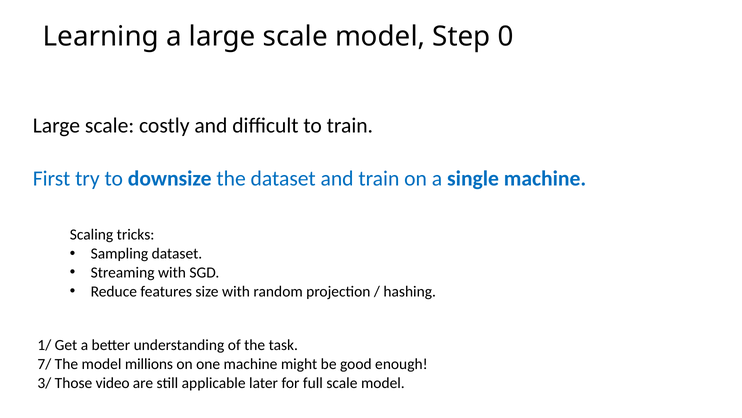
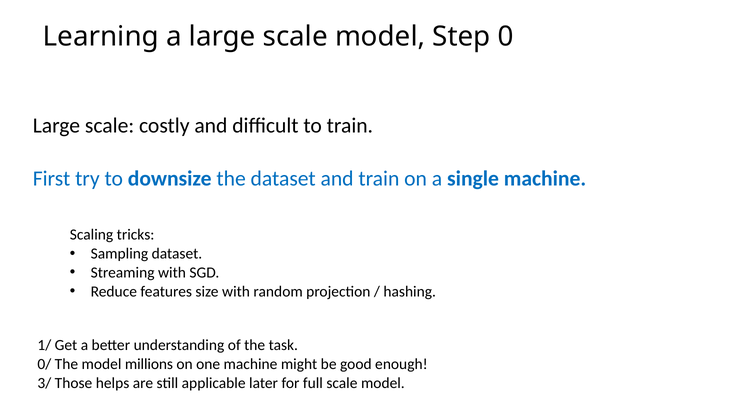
7/: 7/ -> 0/
video: video -> helps
